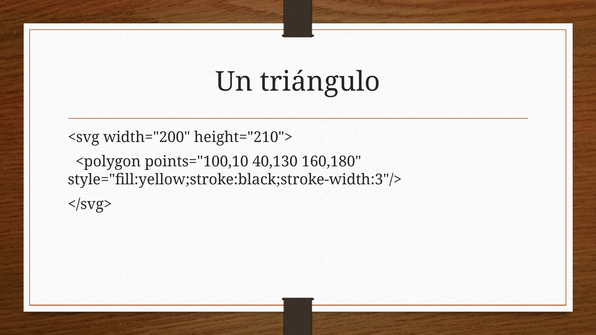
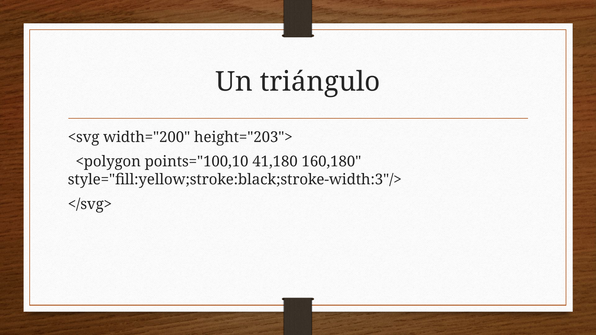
height="210">: height="210"> -> height="203">
40,130: 40,130 -> 41,180
